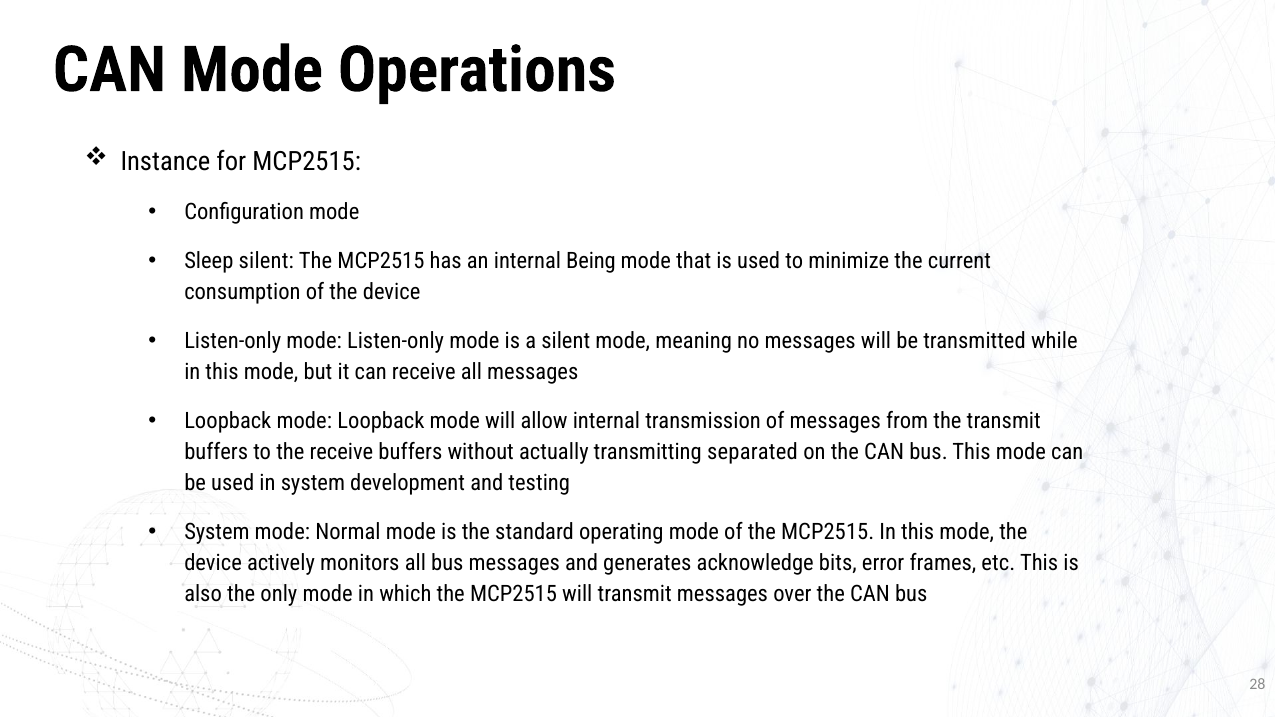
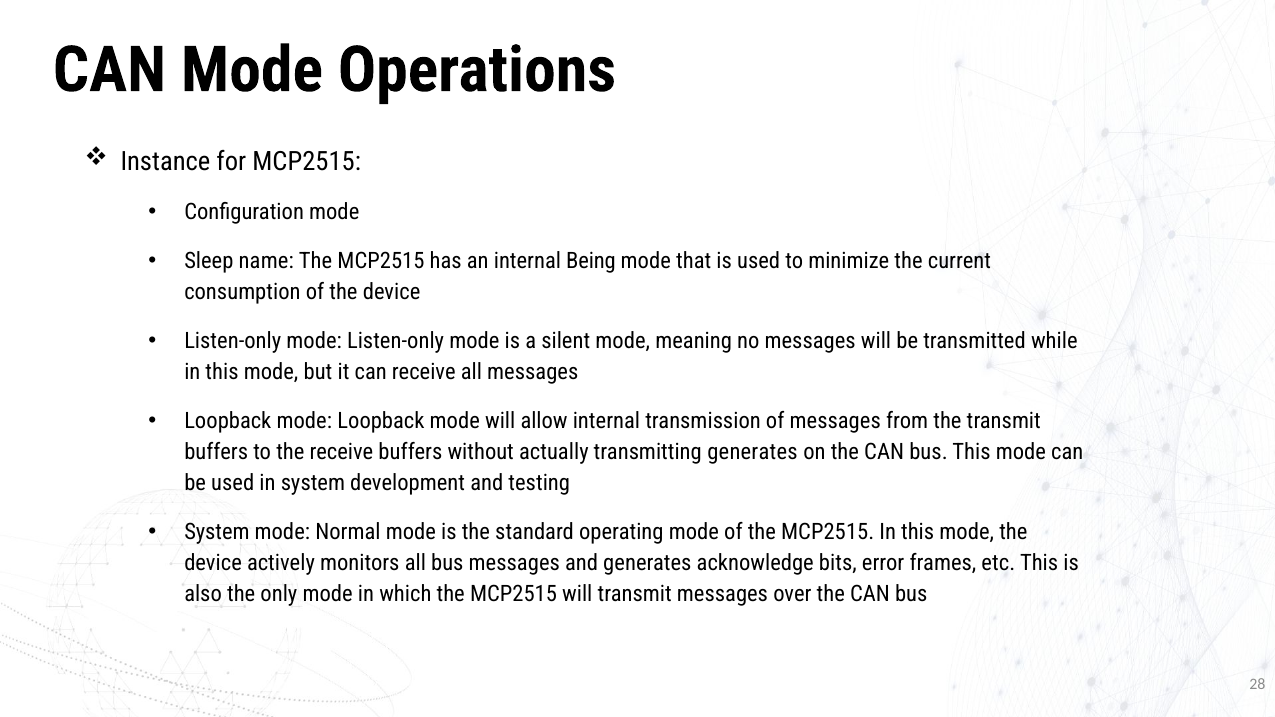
Sleep silent: silent -> name
transmitting separated: separated -> generates
